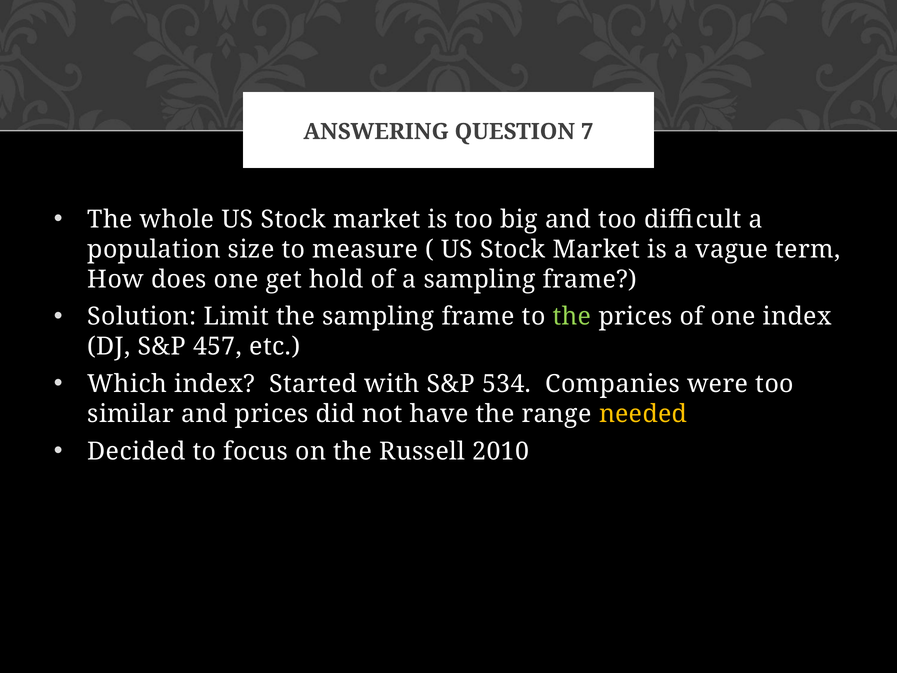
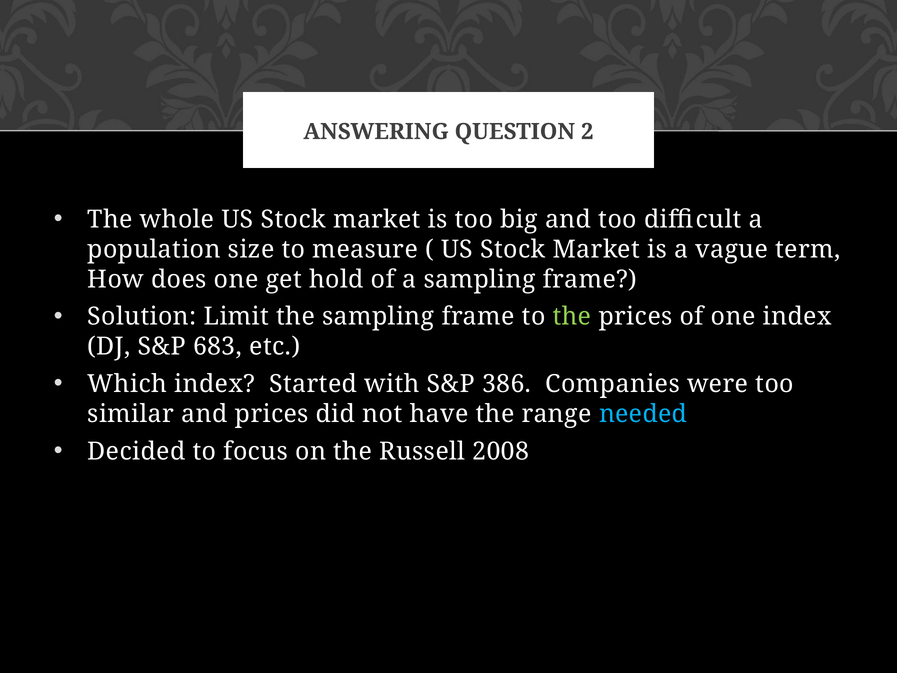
7: 7 -> 2
457: 457 -> 683
534: 534 -> 386
needed colour: yellow -> light blue
2010: 2010 -> 2008
